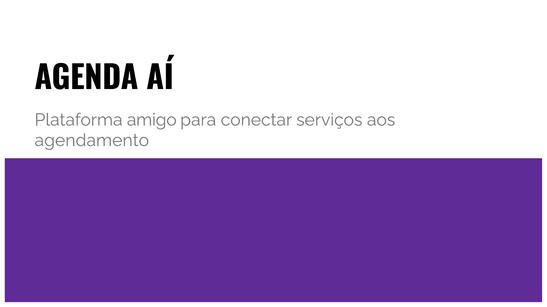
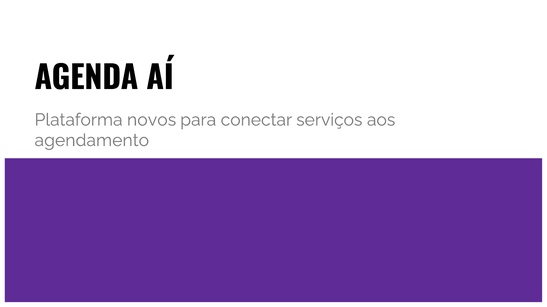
amigo: amigo -> novos
